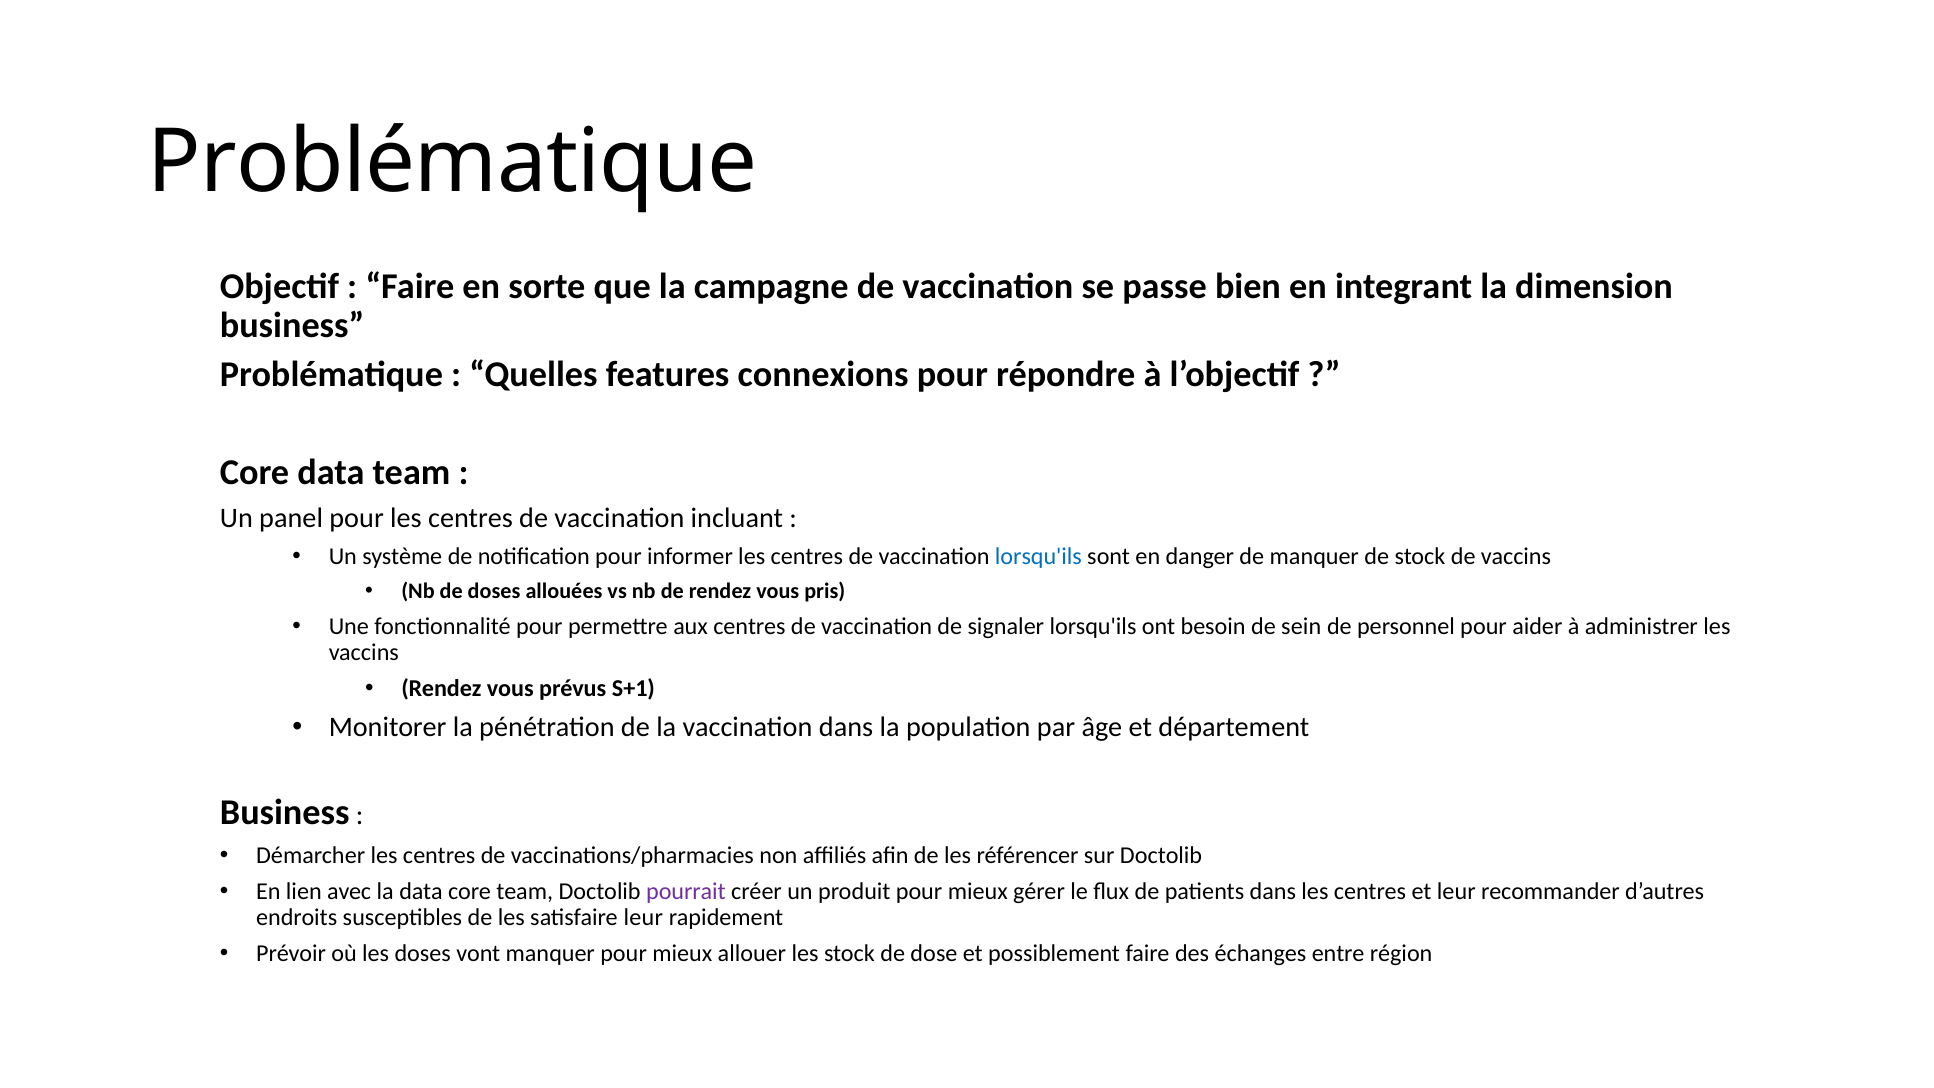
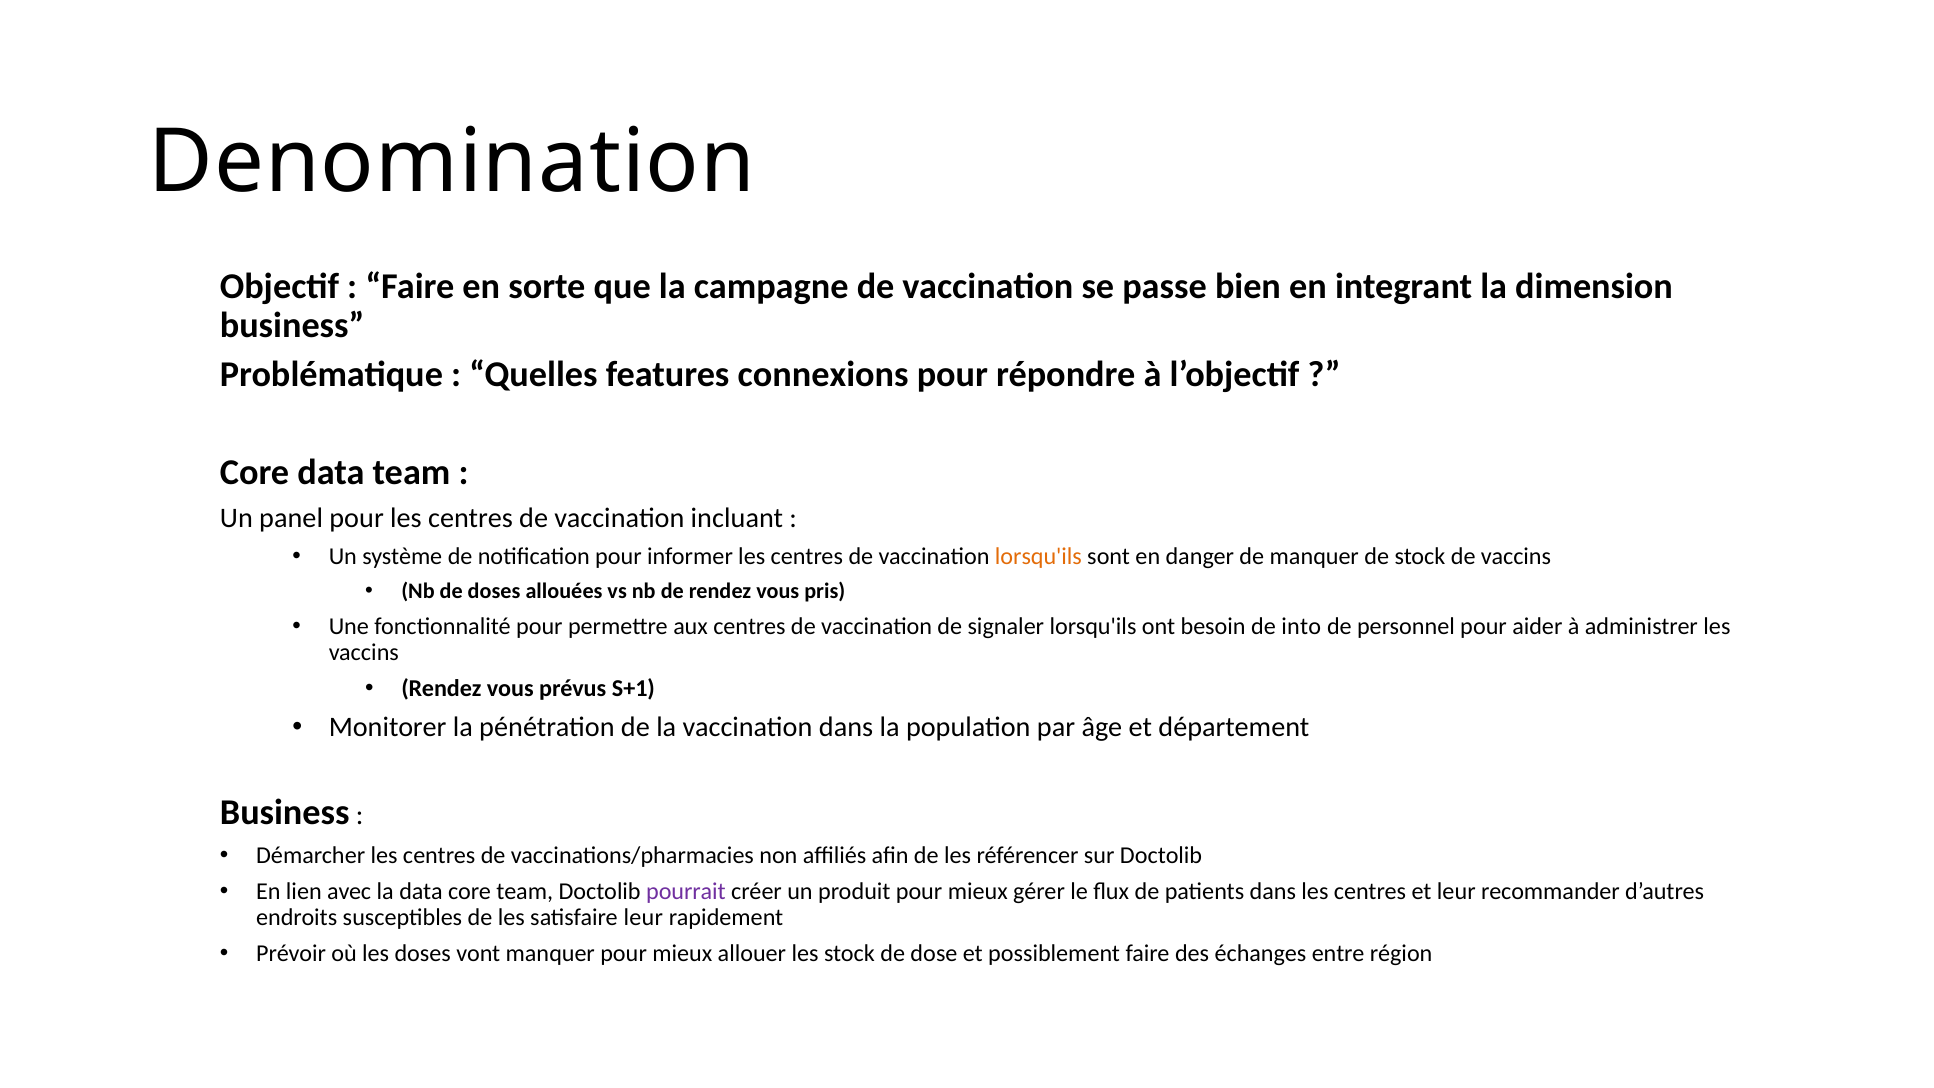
Problématique at (453, 162): Problématique -> Denomination
lorsqu'ils at (1038, 556) colour: blue -> orange
sein: sein -> into
